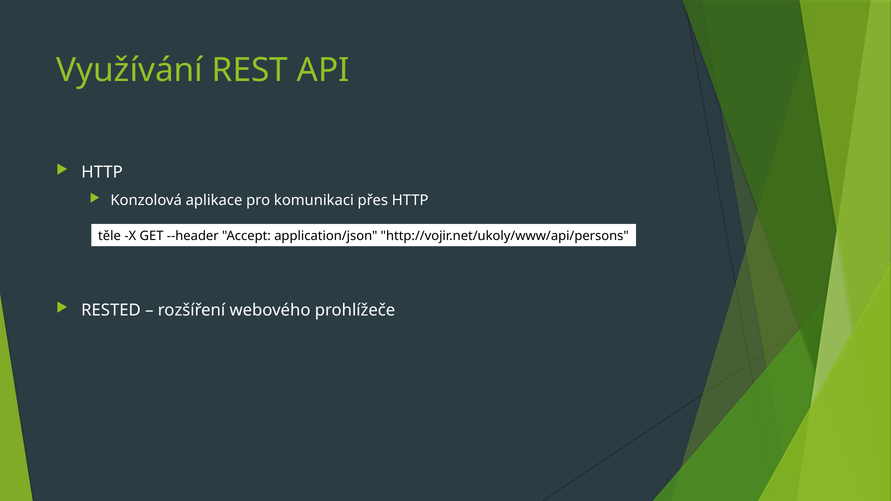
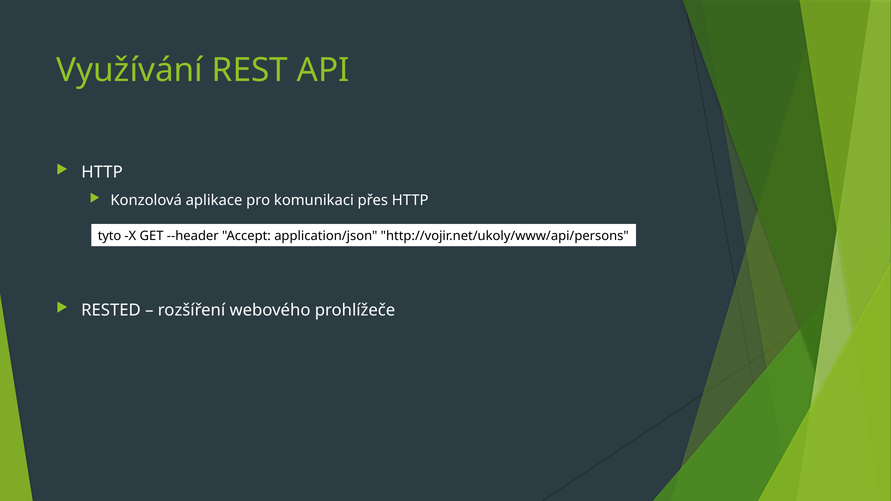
těle: těle -> tyto
